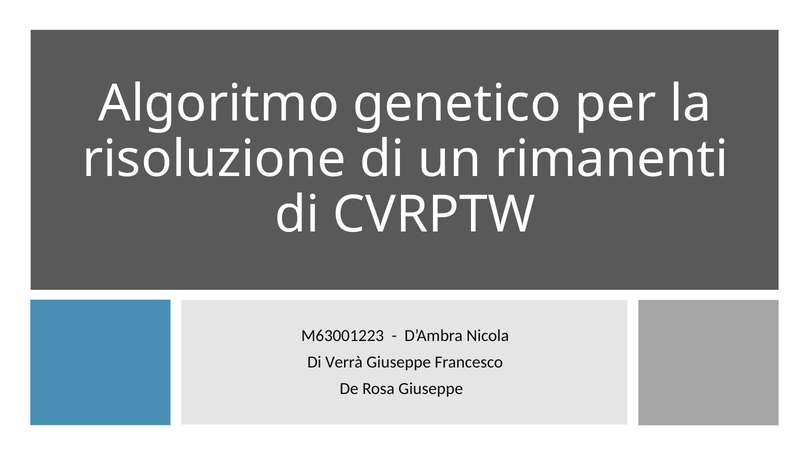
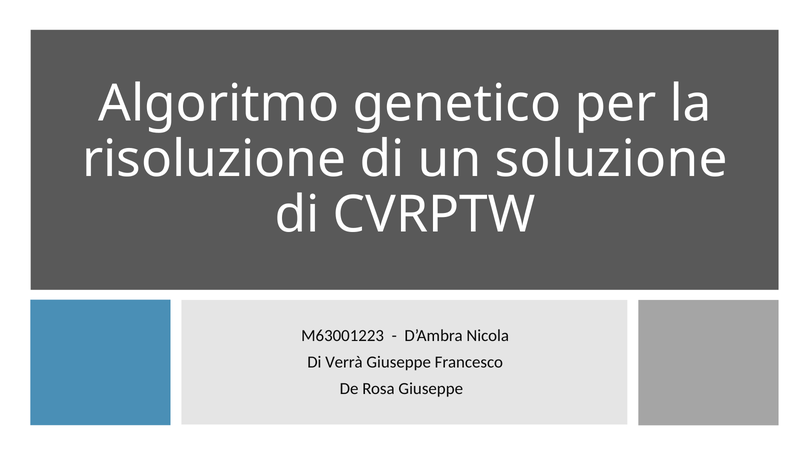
rimanenti: rimanenti -> soluzione
